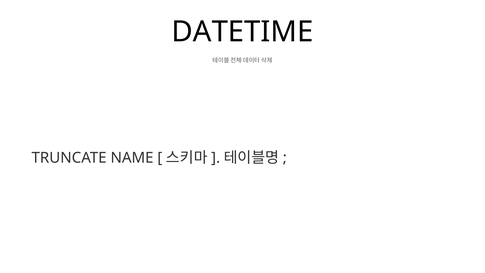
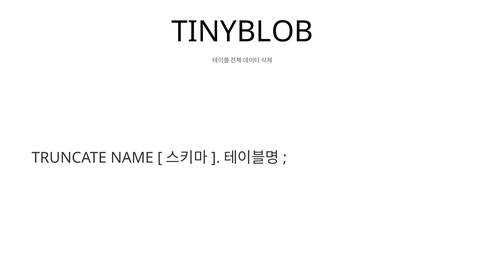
DATETIME: DATETIME -> TINYBLOB
